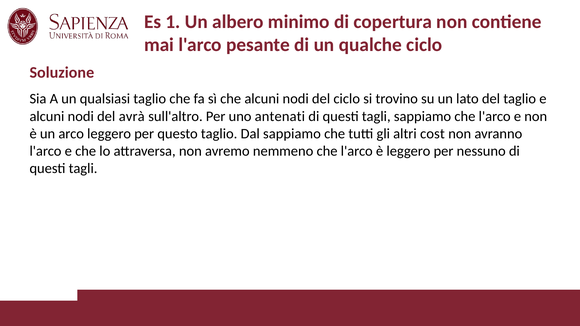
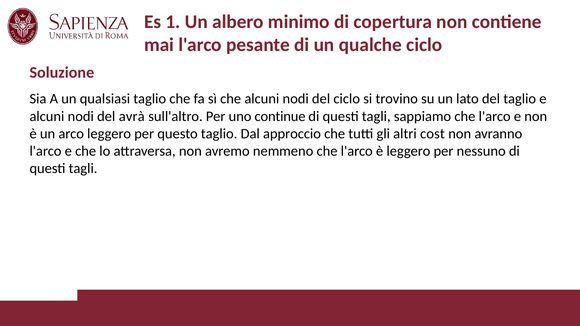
antenati: antenati -> continue
Dal sappiamo: sappiamo -> approccio
